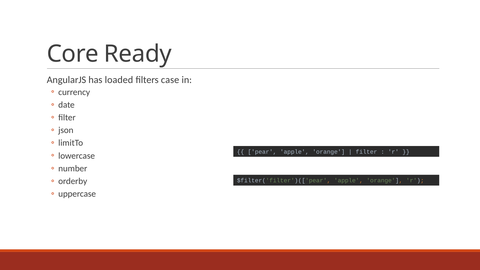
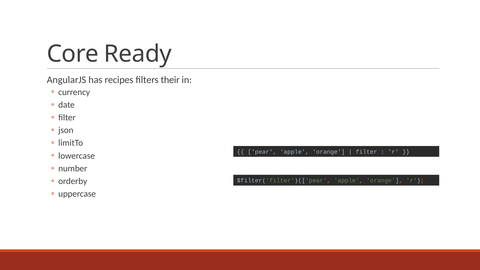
loaded: loaded -> recipes
case: case -> their
